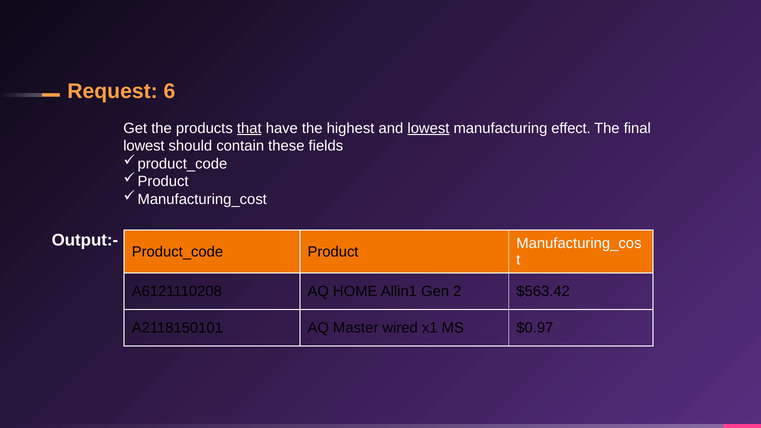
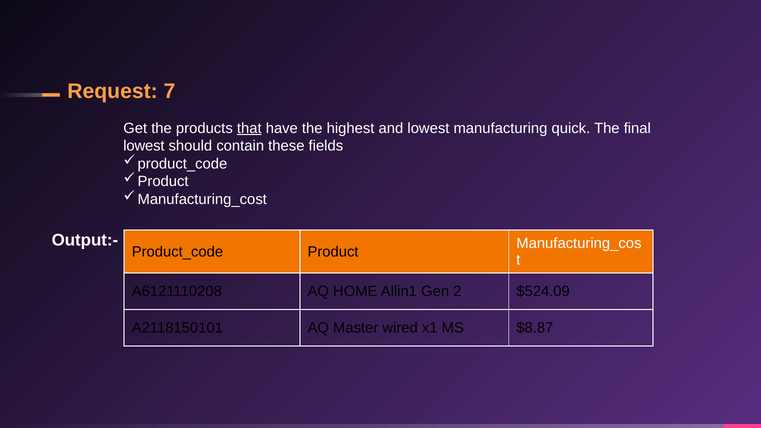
6: 6 -> 7
lowest at (428, 128) underline: present -> none
effect: effect -> quick
$563.42: $563.42 -> $524.09
$0.97: $0.97 -> $8.87
